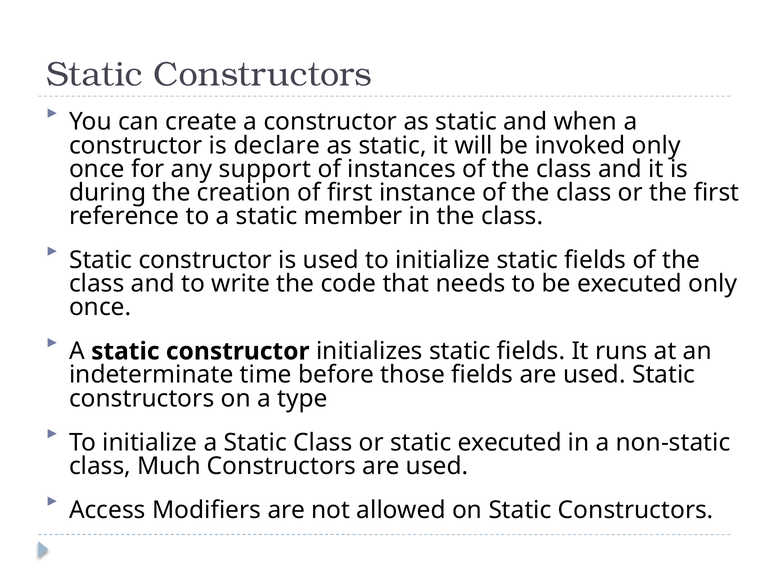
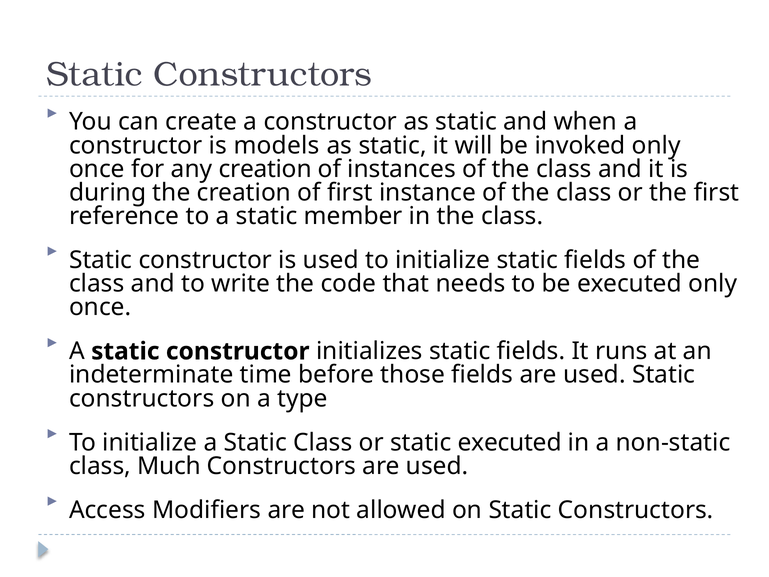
declare: declare -> models
any support: support -> creation
